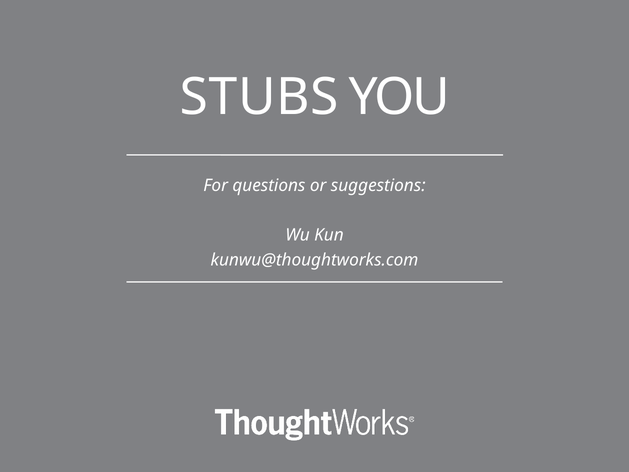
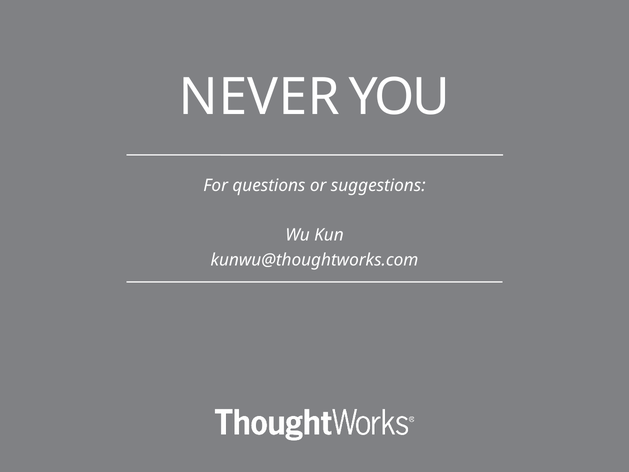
STUBS: STUBS -> NEVER
